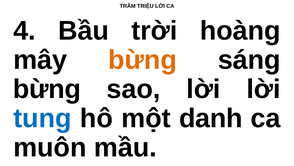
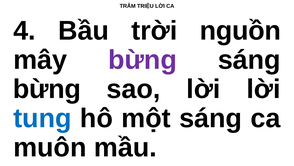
hoàng: hoàng -> nguồn
bừng at (142, 60) colour: orange -> purple
một danh: danh -> sáng
